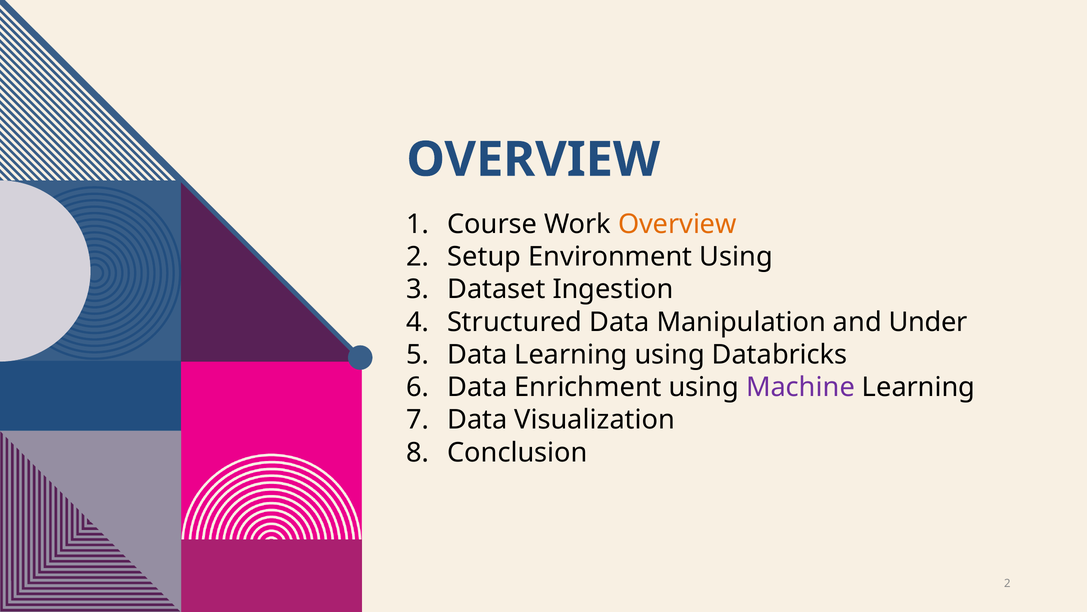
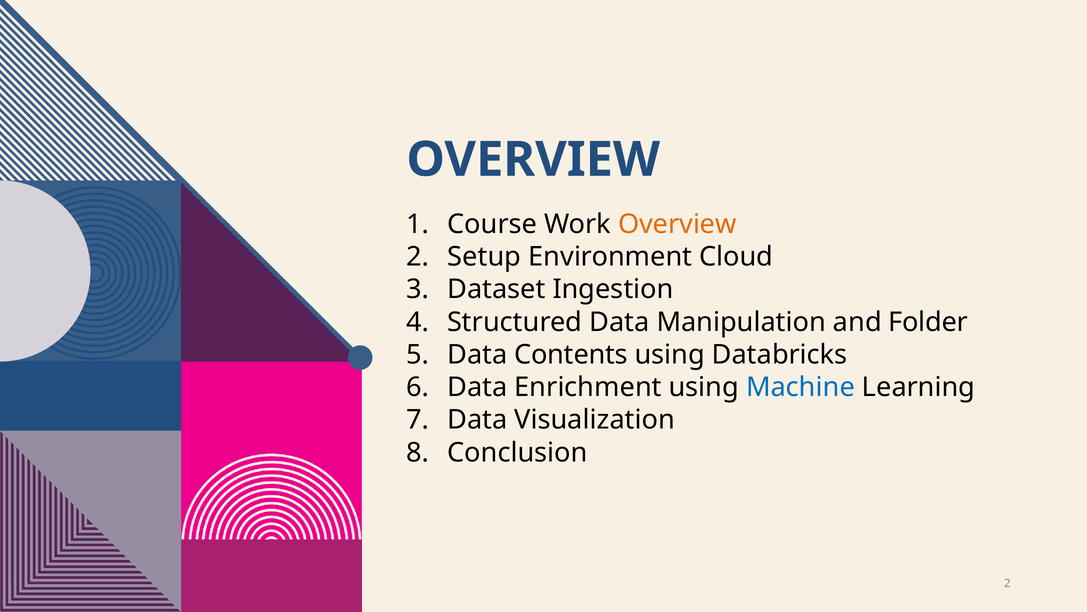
Environment Using: Using -> Cloud
Under: Under -> Folder
Data Learning: Learning -> Contents
Machine colour: purple -> blue
